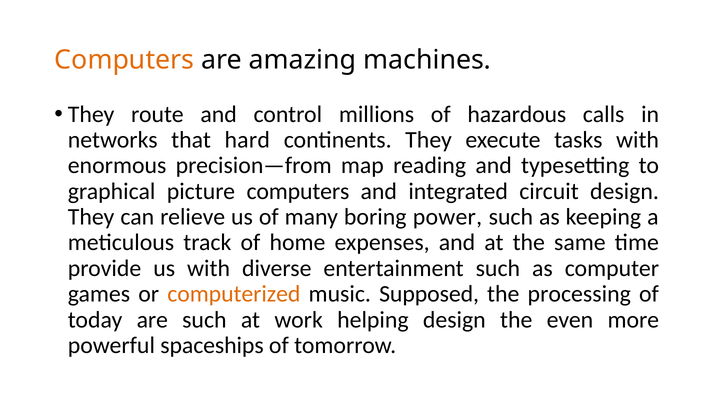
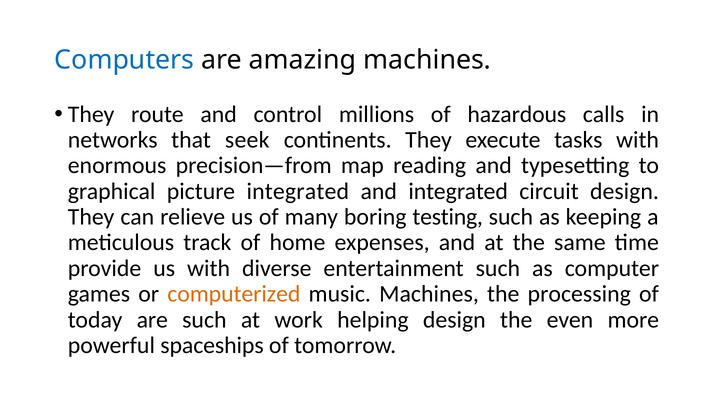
Computers at (124, 60) colour: orange -> blue
hard: hard -> seek
picture computers: computers -> integrated
power: power -> testing
music Supposed: Supposed -> Machines
